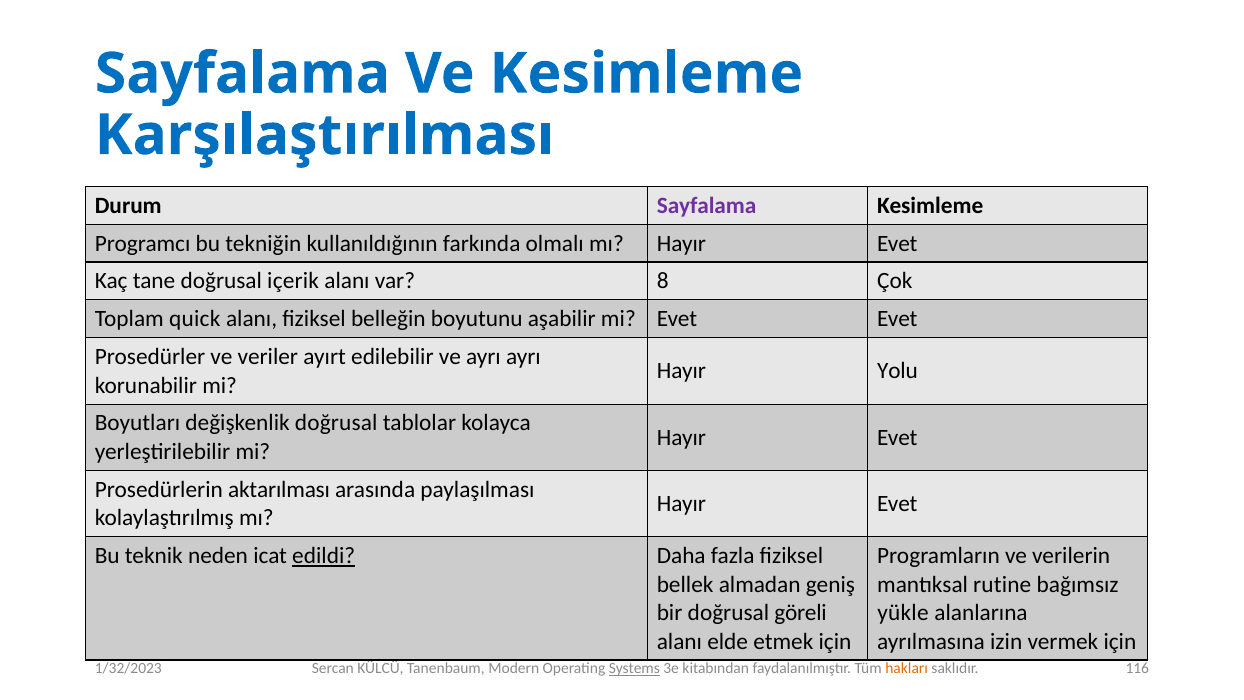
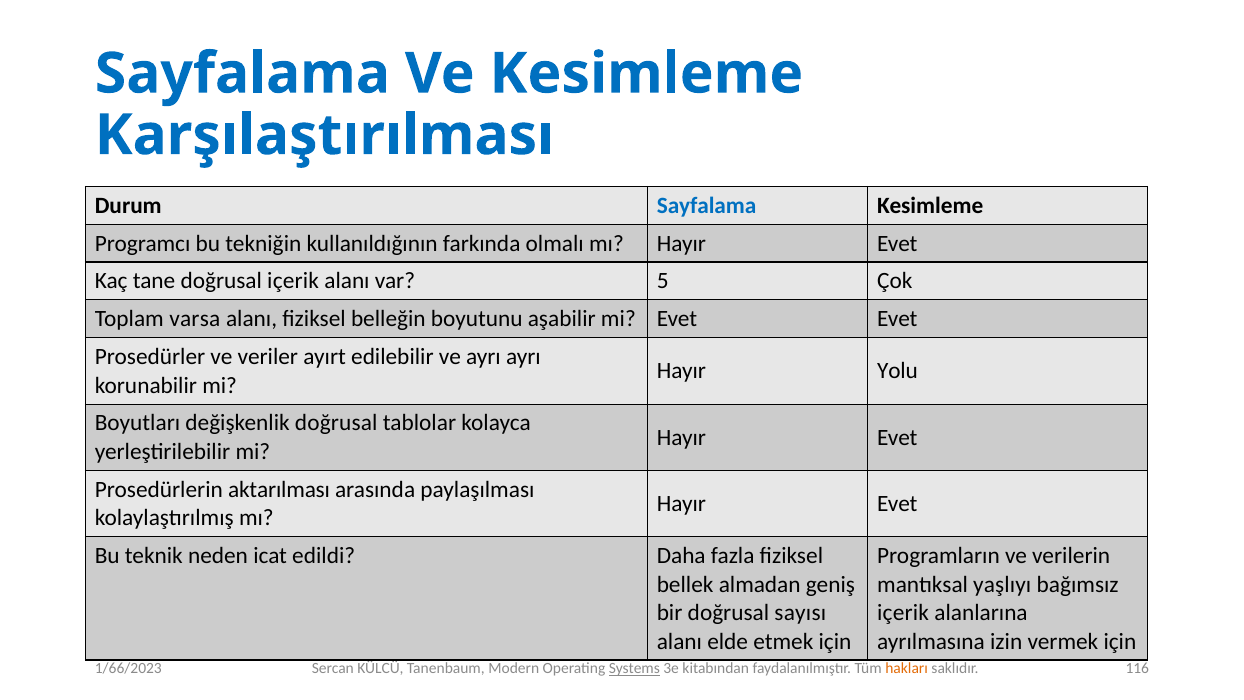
Sayfalama at (707, 205) colour: purple -> blue
8: 8 -> 5
quick: quick -> varsa
edildi underline: present -> none
rutine: rutine -> yaşlıyı
göreli: göreli -> sayısı
yükle at (903, 613): yükle -> içerik
1/32/2023: 1/32/2023 -> 1/66/2023
